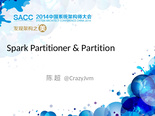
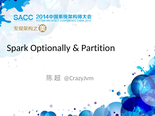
Partitioner: Partitioner -> Optionally
